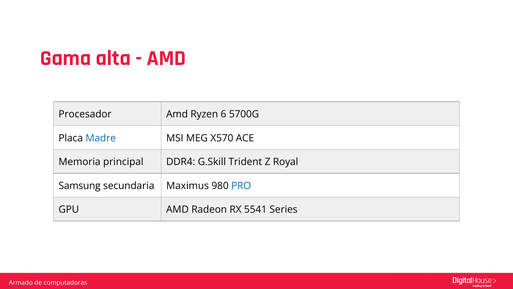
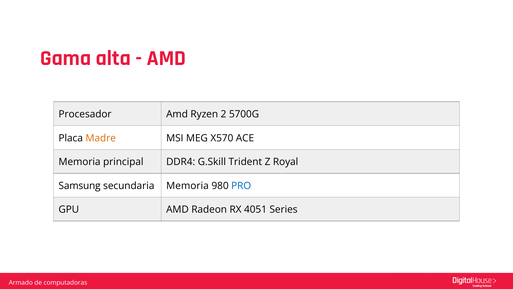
6: 6 -> 2
Madre colour: blue -> orange
secundaria Maximus: Maximus -> Memoria
5541: 5541 -> 4051
